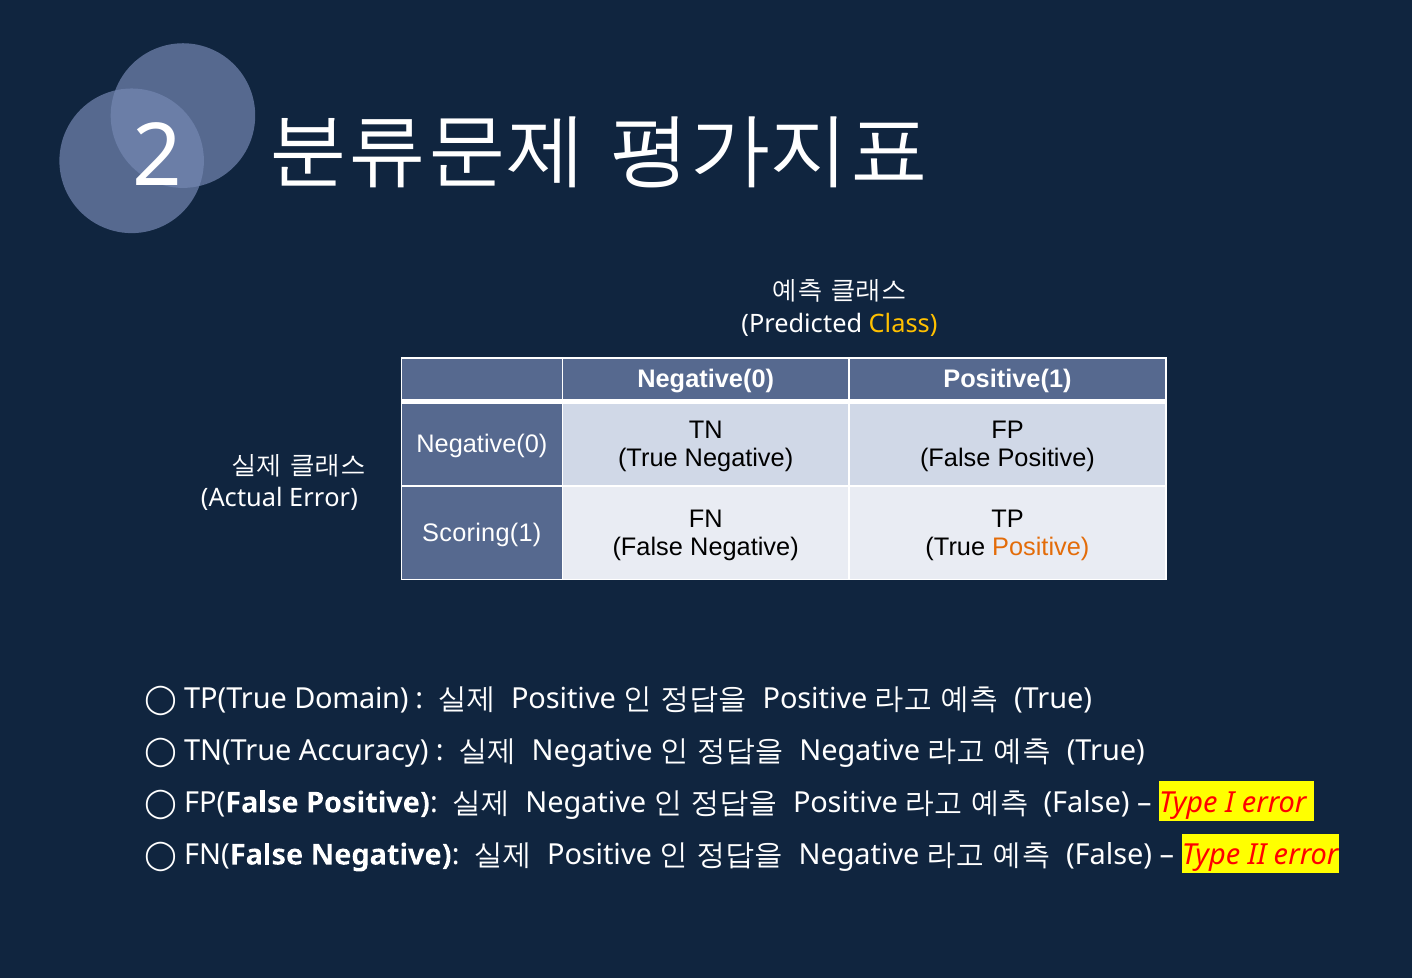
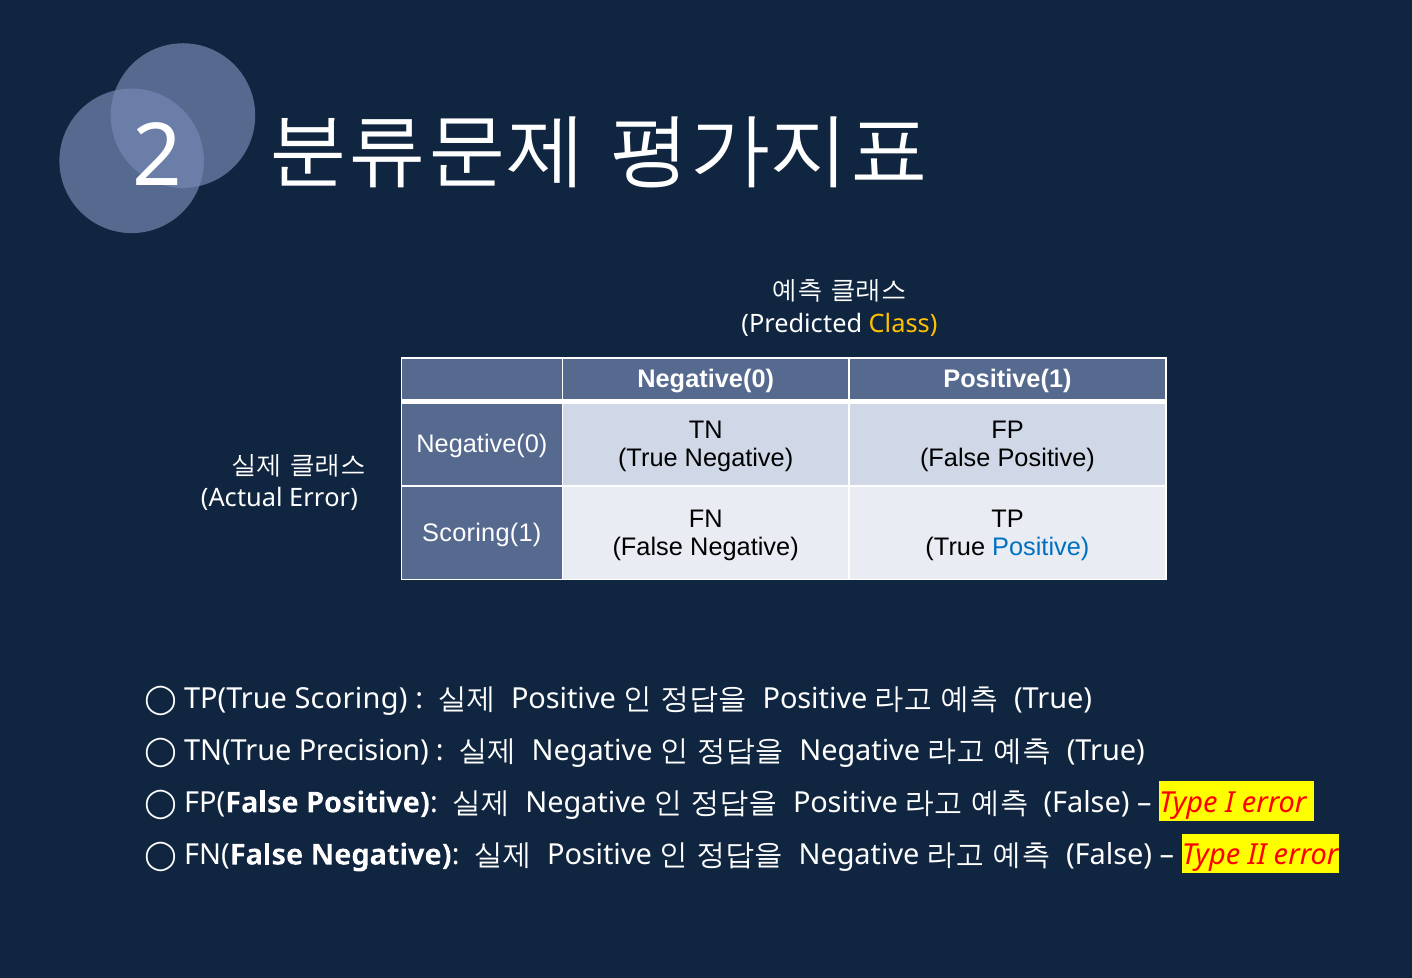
Positive at (1041, 547) colour: orange -> blue
Domain: Domain -> Scoring
Accuracy: Accuracy -> Precision
